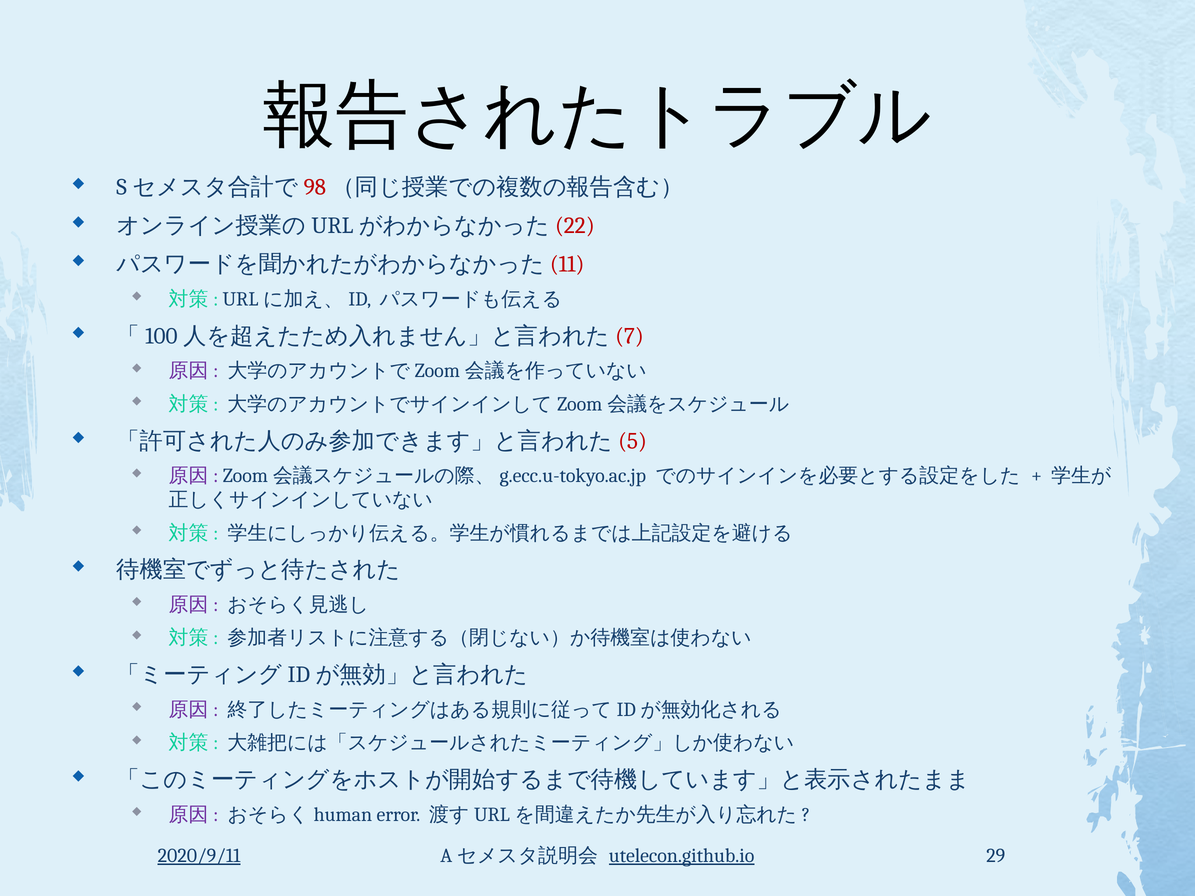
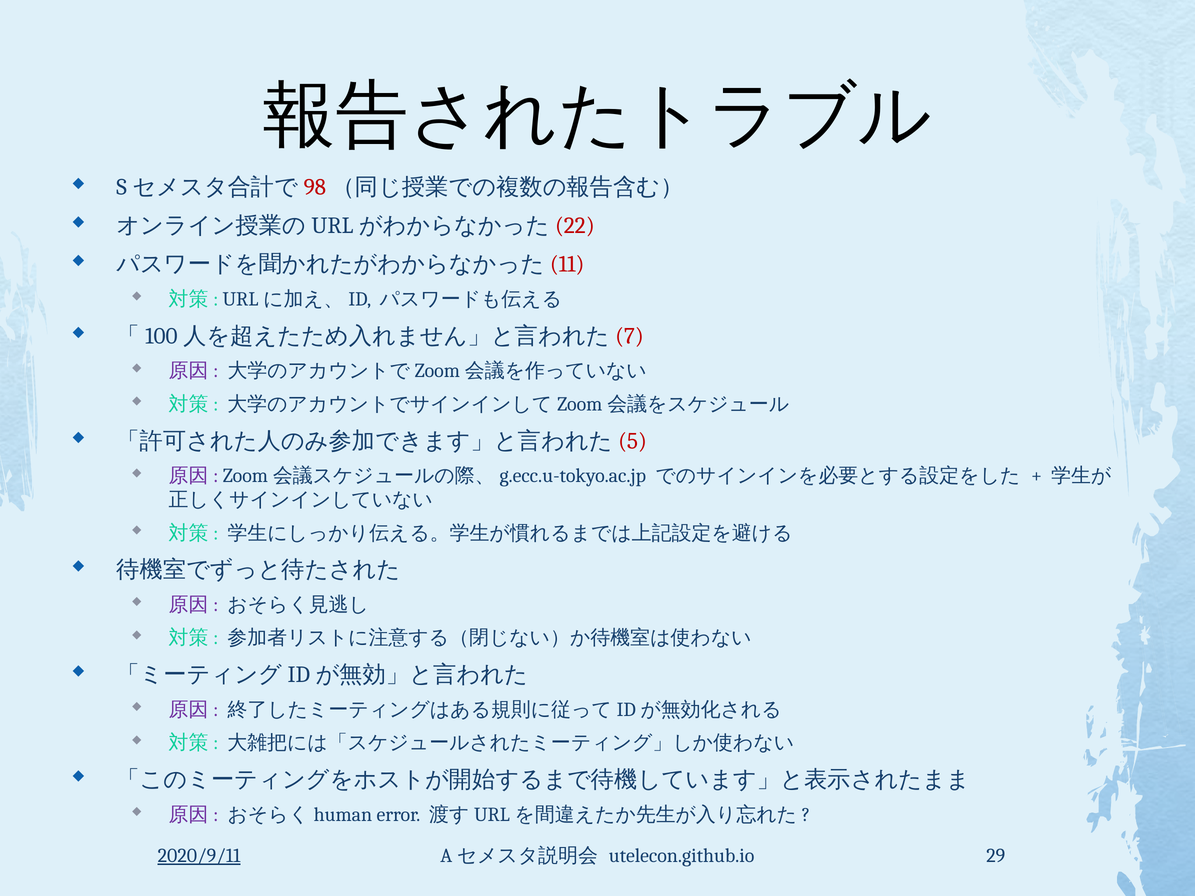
utelecon.github.io underline: present -> none
